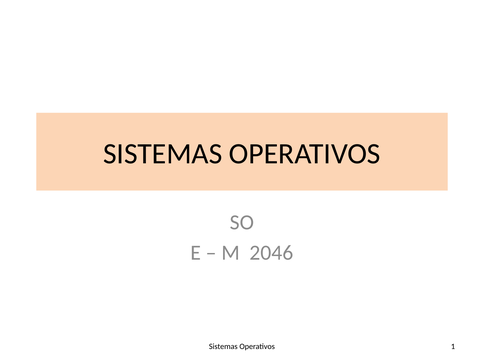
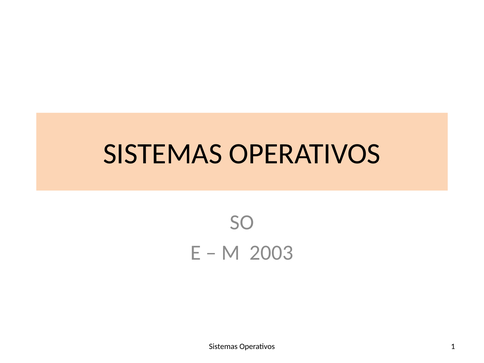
2046: 2046 -> 2003
